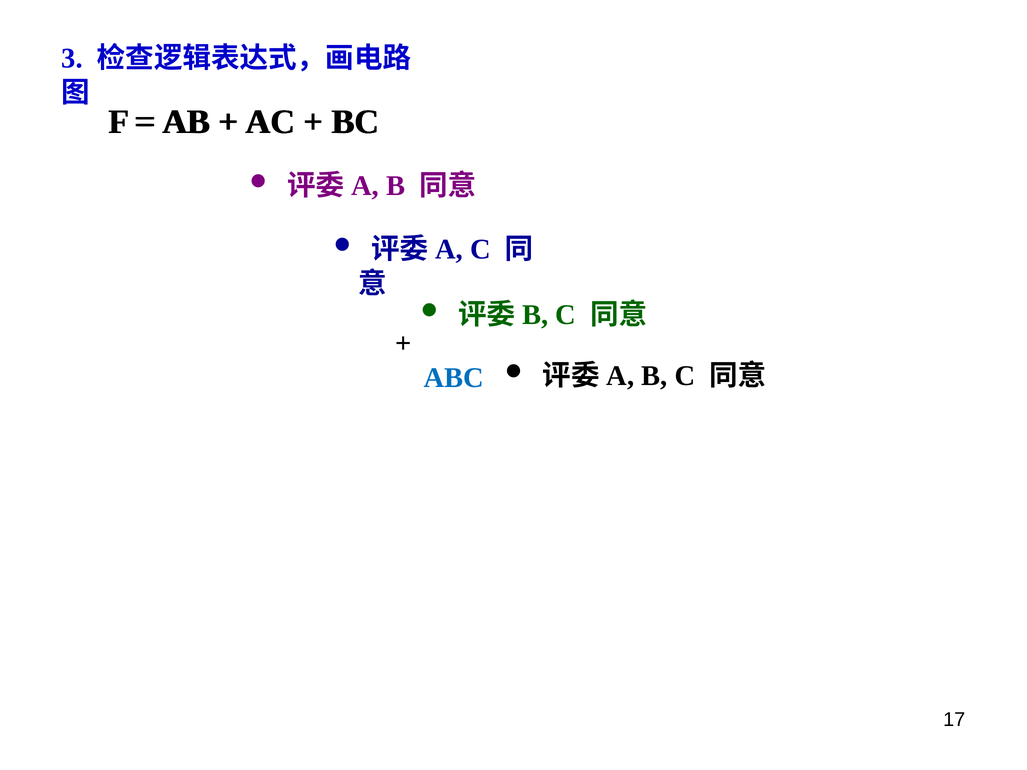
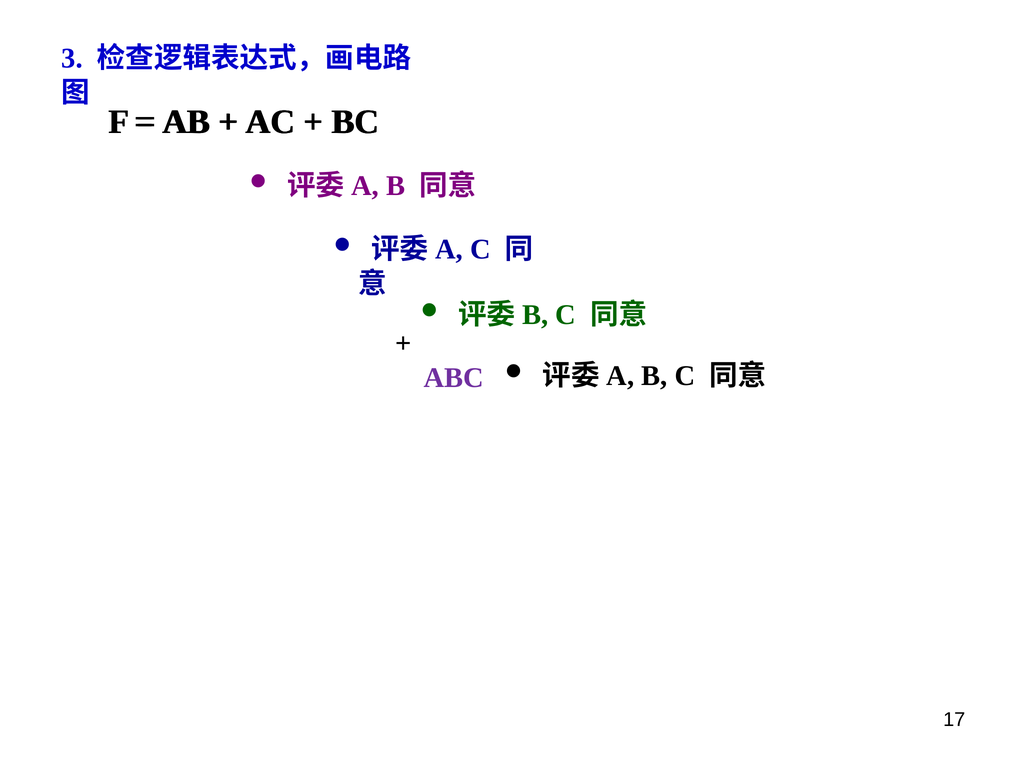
ABC colour: blue -> purple
